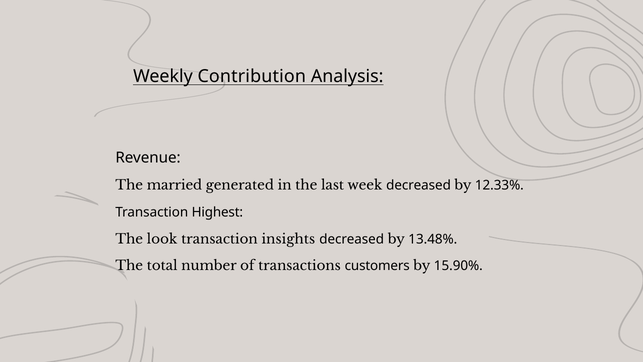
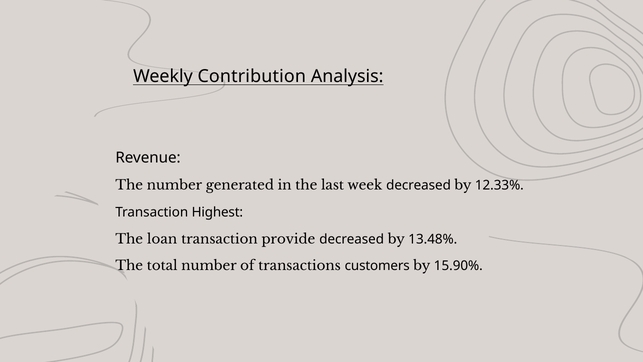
The married: married -> number
look: look -> loan
insights: insights -> provide
